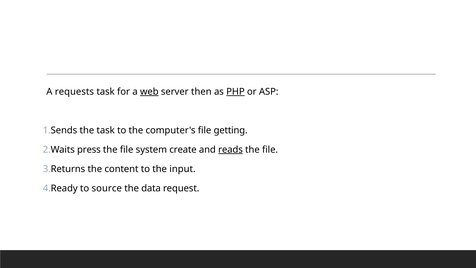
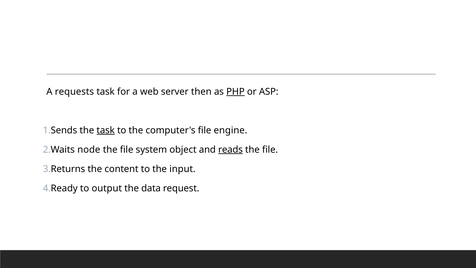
web underline: present -> none
task at (106, 130) underline: none -> present
getting: getting -> engine
press: press -> node
create: create -> object
source: source -> output
